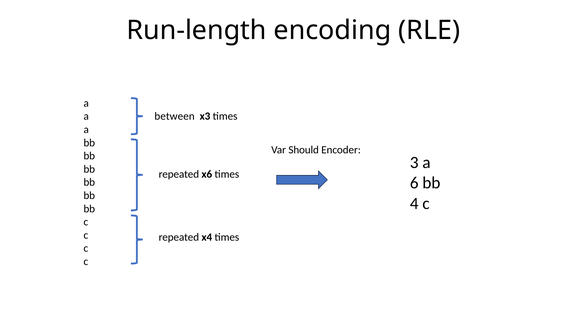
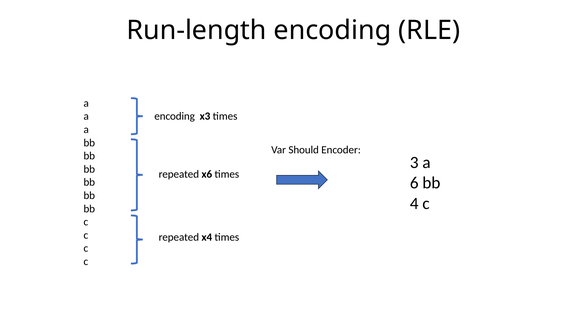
between at (175, 116): between -> encoding
